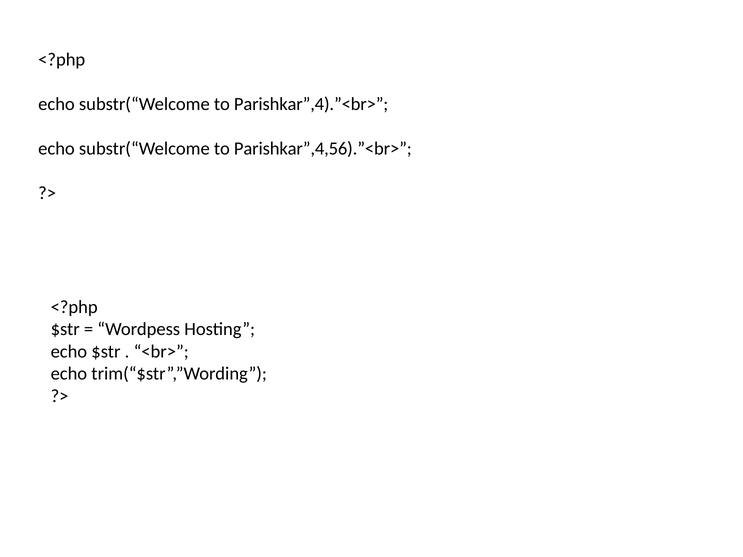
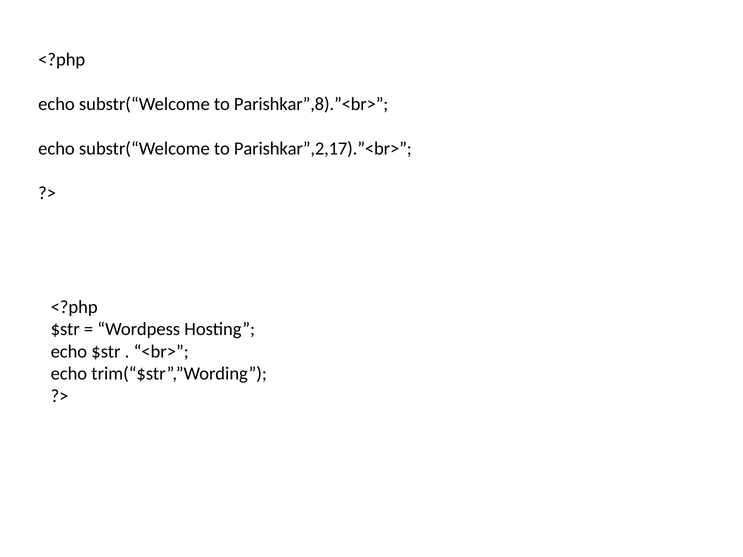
Parishkar”,4).”<br>: Parishkar”,4).”<br> -> Parishkar”,8).”<br>
Parishkar”,4,56).”<br>: Parishkar”,4,56).”<br> -> Parishkar”,2,17).”<br>
